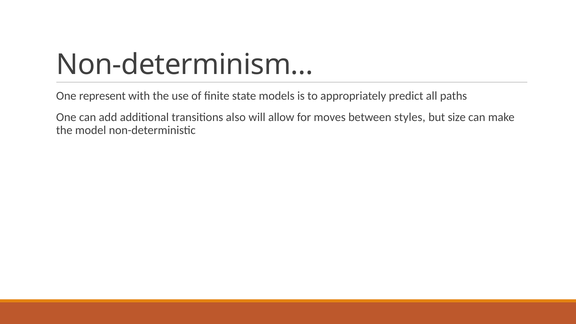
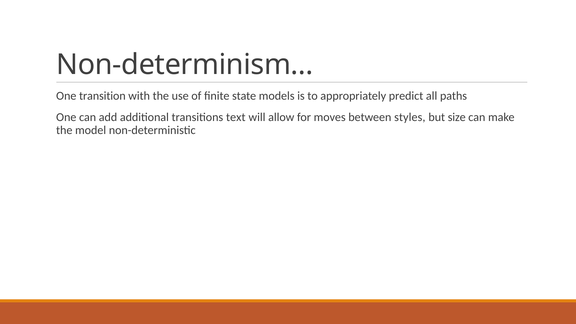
represent: represent -> transition
also: also -> text
